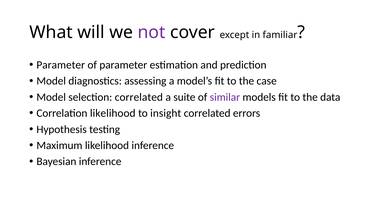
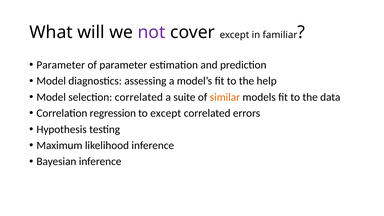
case: case -> help
similar colour: purple -> orange
Correlation likelihood: likelihood -> regression
to insight: insight -> except
